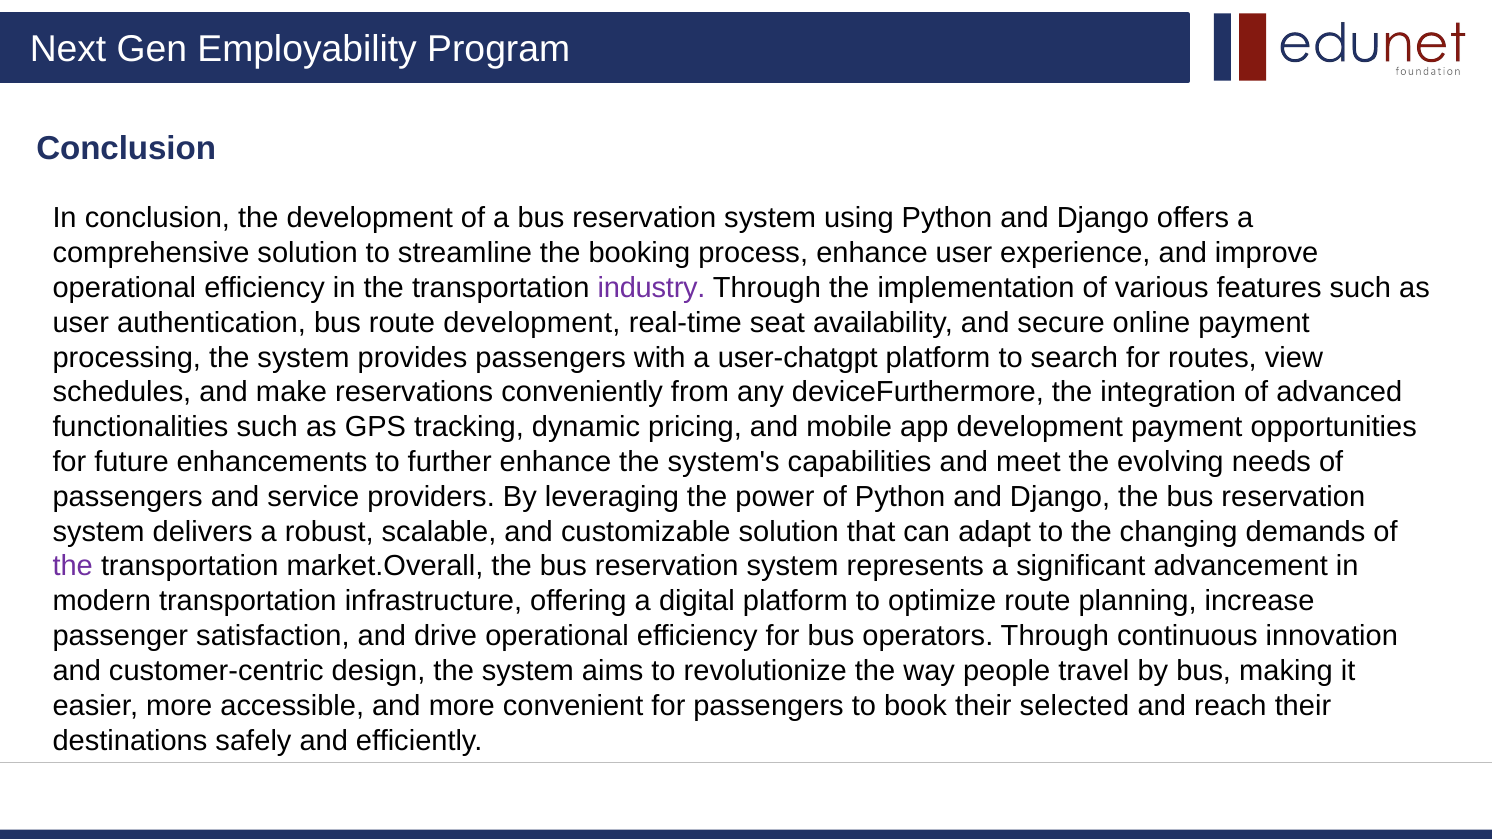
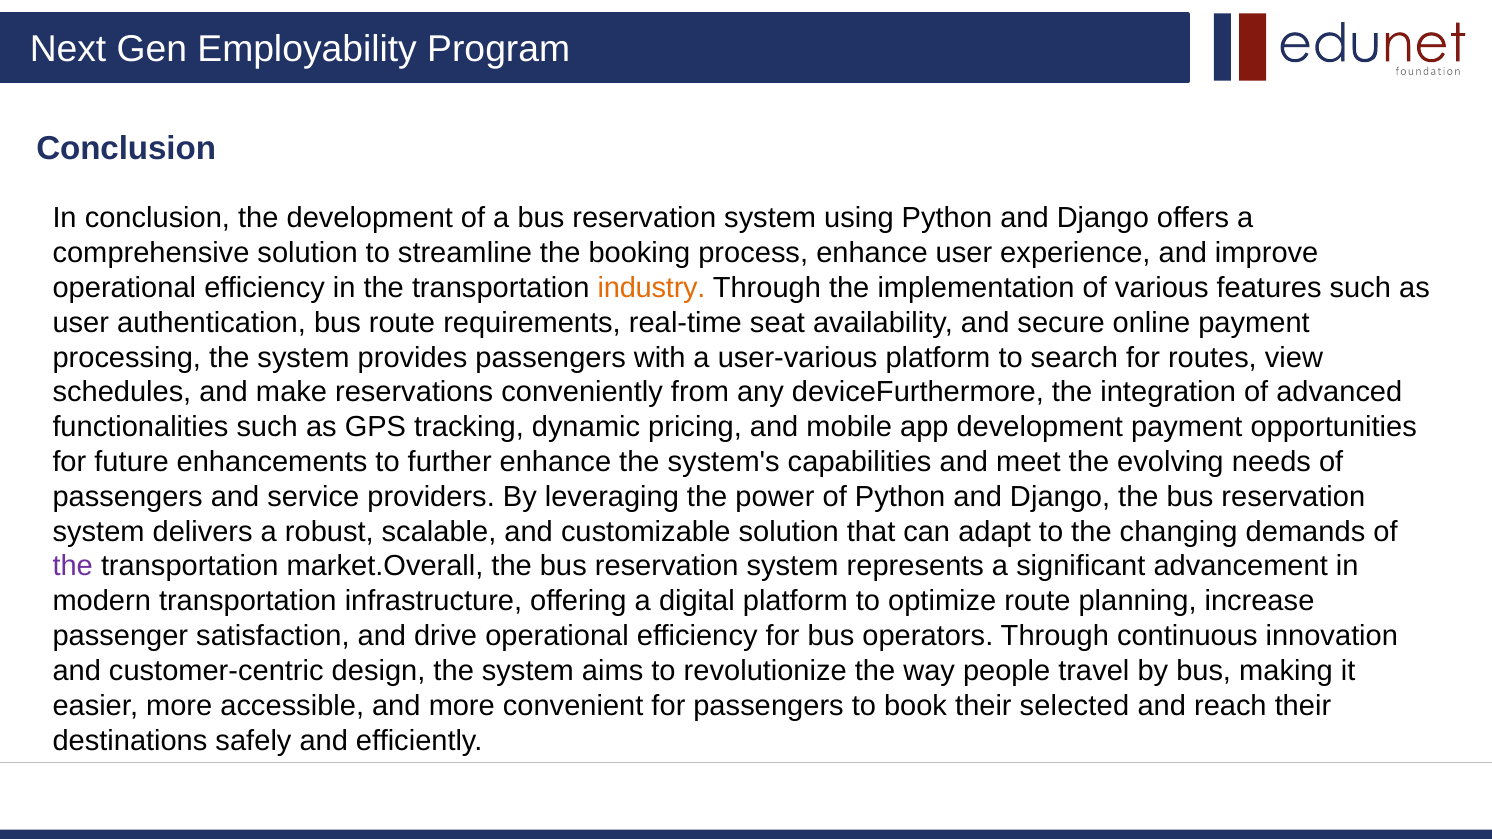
industry colour: purple -> orange
route development: development -> requirements
user-chatgpt: user-chatgpt -> user-various
